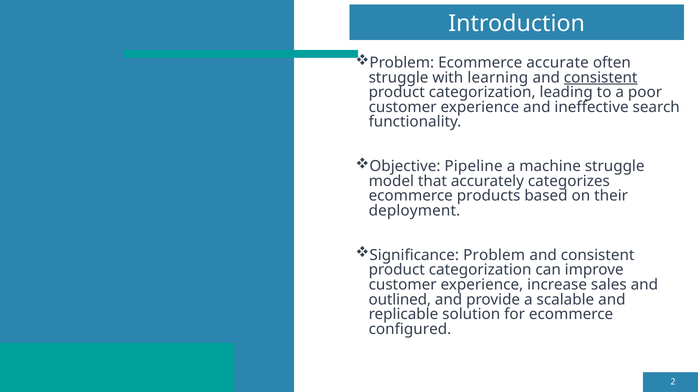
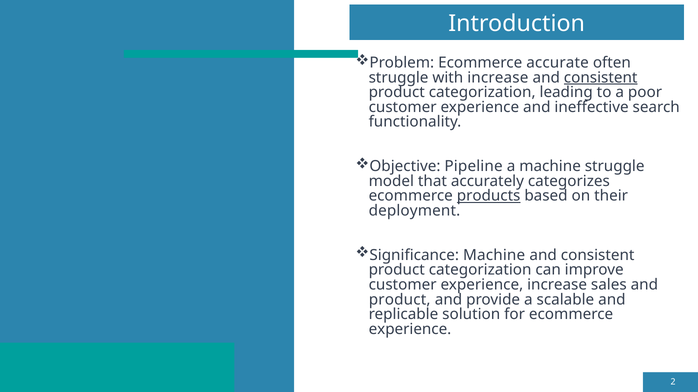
with learning: learning -> increase
products underline: none -> present
Significance Problem: Problem -> Machine
outlined at (400, 300): outlined -> product
configured at (410, 330): configured -> experience
